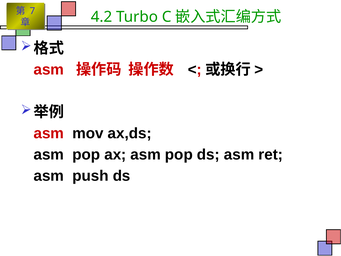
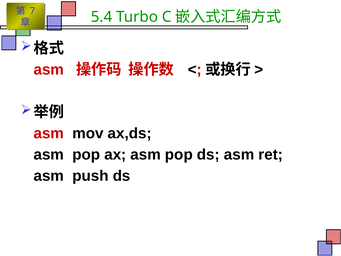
4.2: 4.2 -> 5.4
